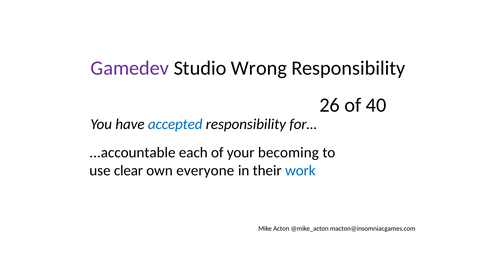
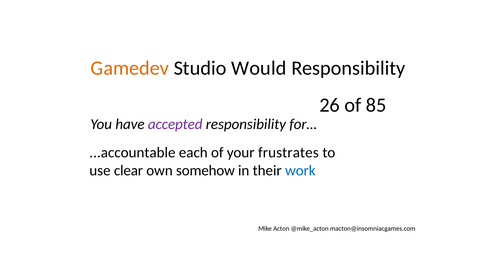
Gamedev colour: purple -> orange
Wrong: Wrong -> Would
40: 40 -> 85
accepted colour: blue -> purple
becoming: becoming -> frustrates
everyone: everyone -> somehow
